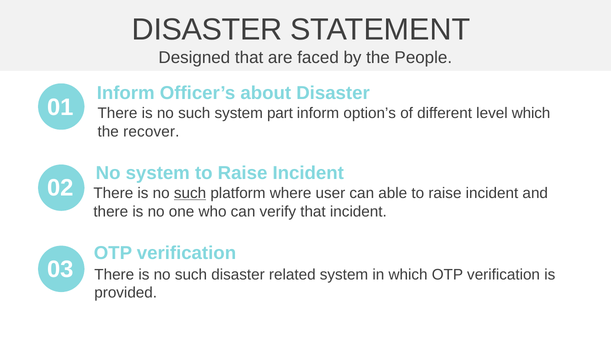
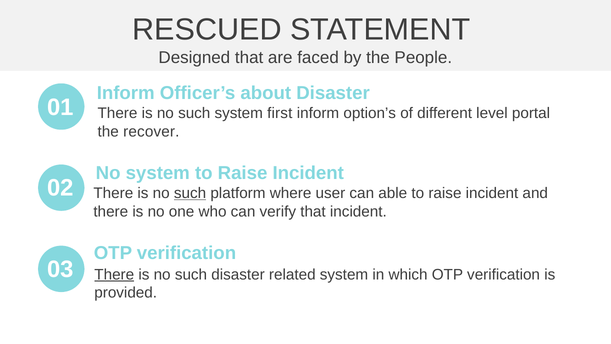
DISASTER at (207, 30): DISASTER -> RESCUED
part: part -> first
level which: which -> portal
There at (114, 274) underline: none -> present
